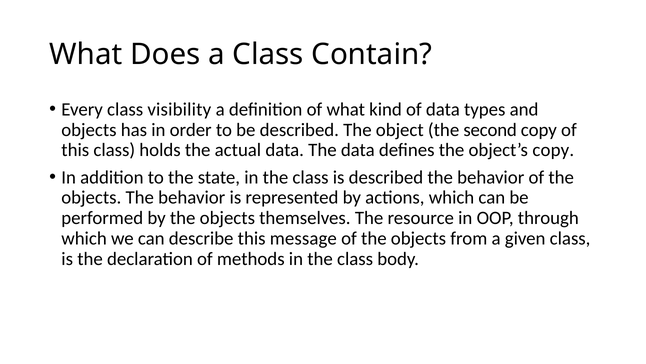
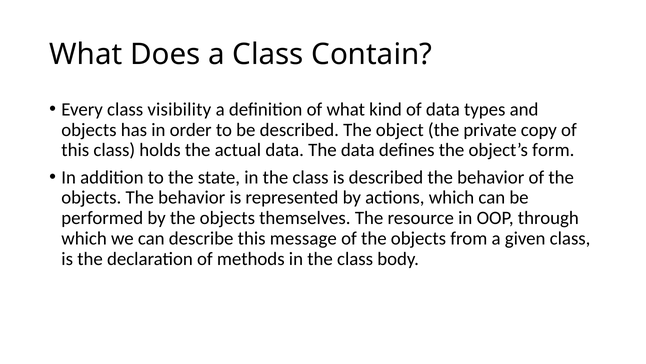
second: second -> private
object’s copy: copy -> form
